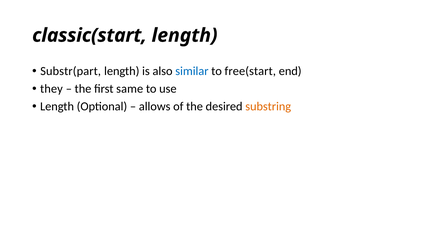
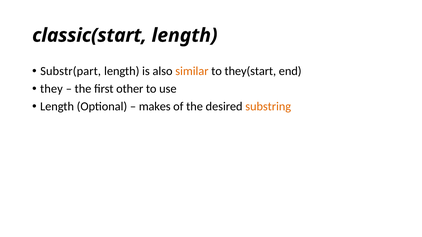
similar colour: blue -> orange
free(start: free(start -> they(start
same: same -> other
allows: allows -> makes
